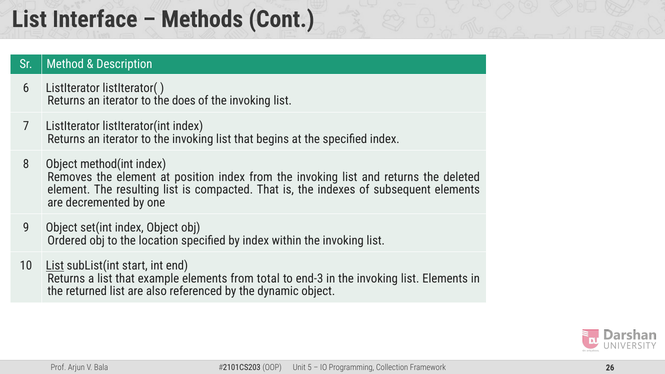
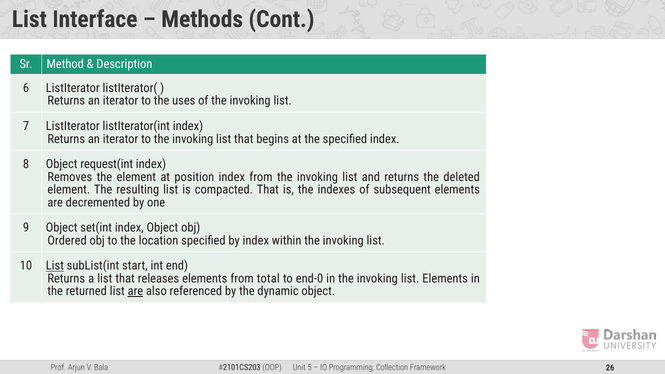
does: does -> uses
method(int: method(int -> request(int
example: example -> releases
end-3: end-3 -> end-0
are at (135, 291) underline: none -> present
